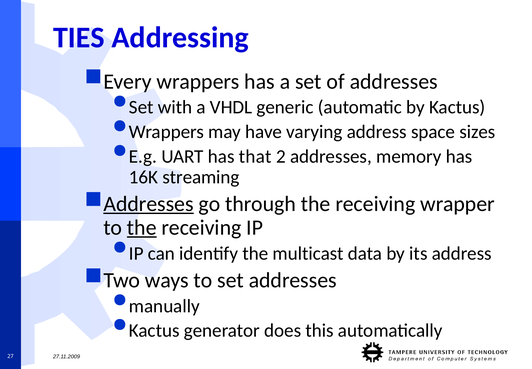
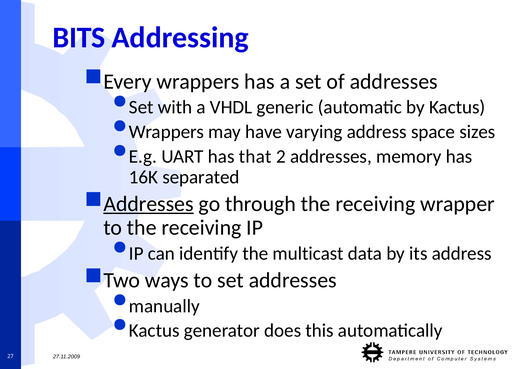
TIES: TIES -> BITS
streaming: streaming -> separated
the at (142, 227) underline: present -> none
